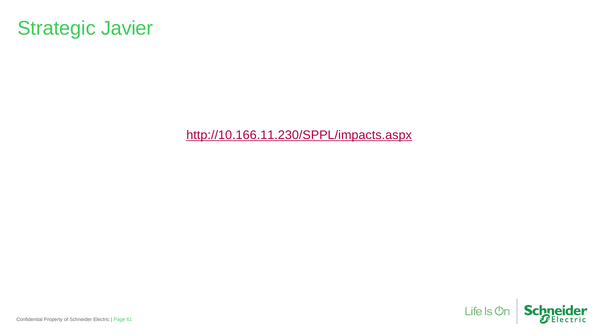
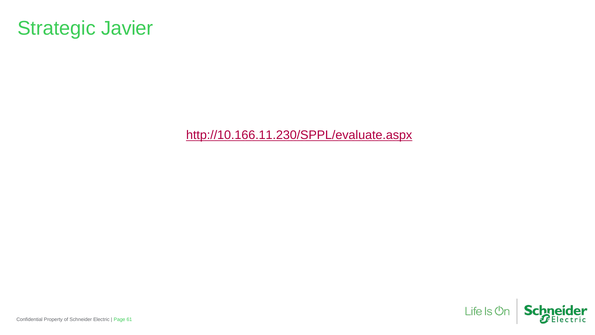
http://10.166.11.230/SPPL/impacts.aspx: http://10.166.11.230/SPPL/impacts.aspx -> http://10.166.11.230/SPPL/evaluate.aspx
